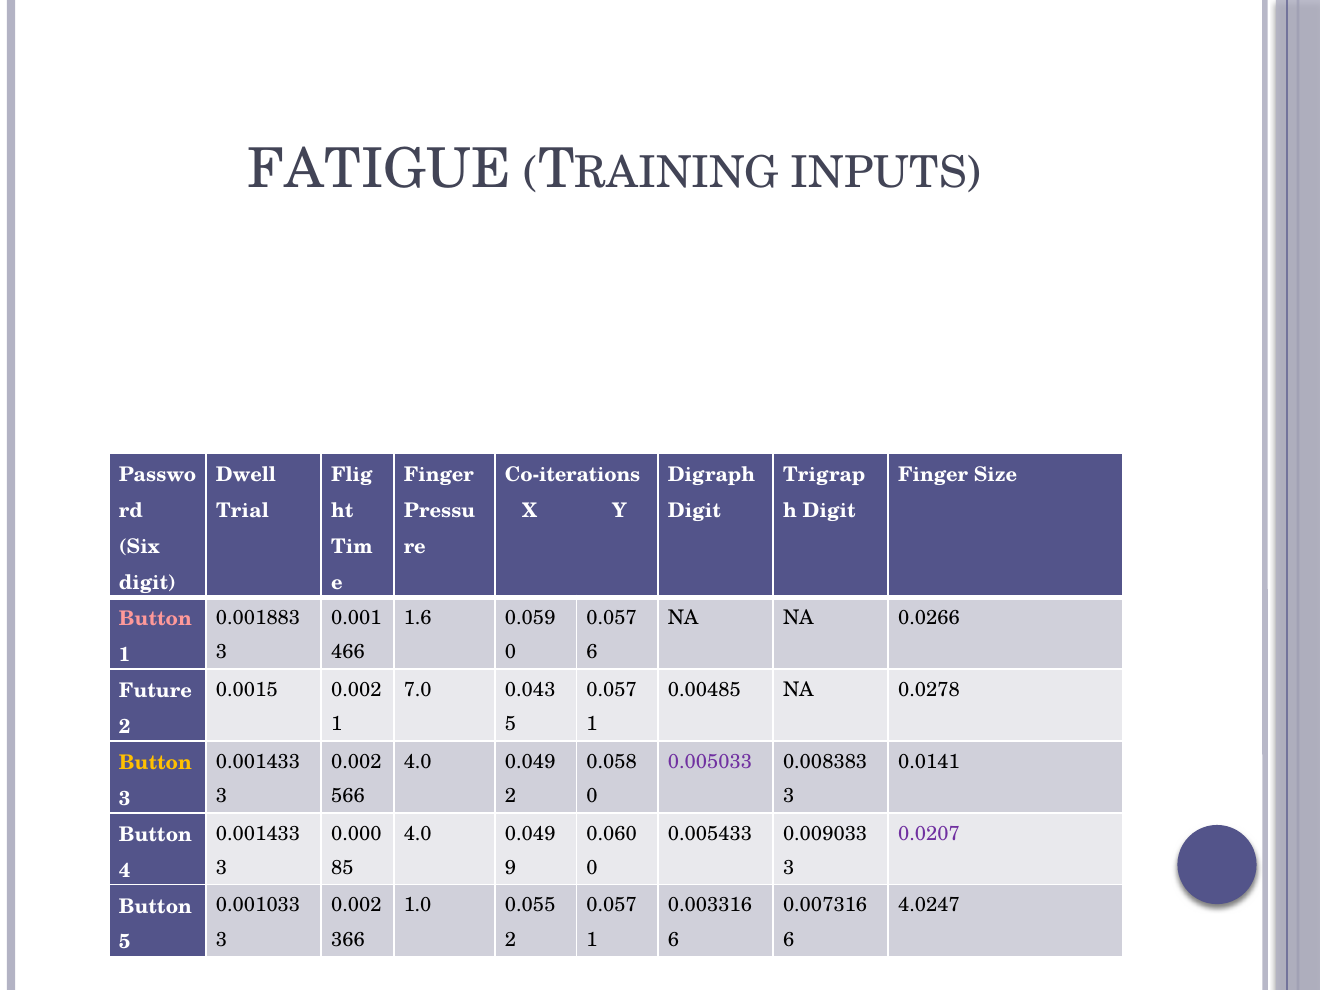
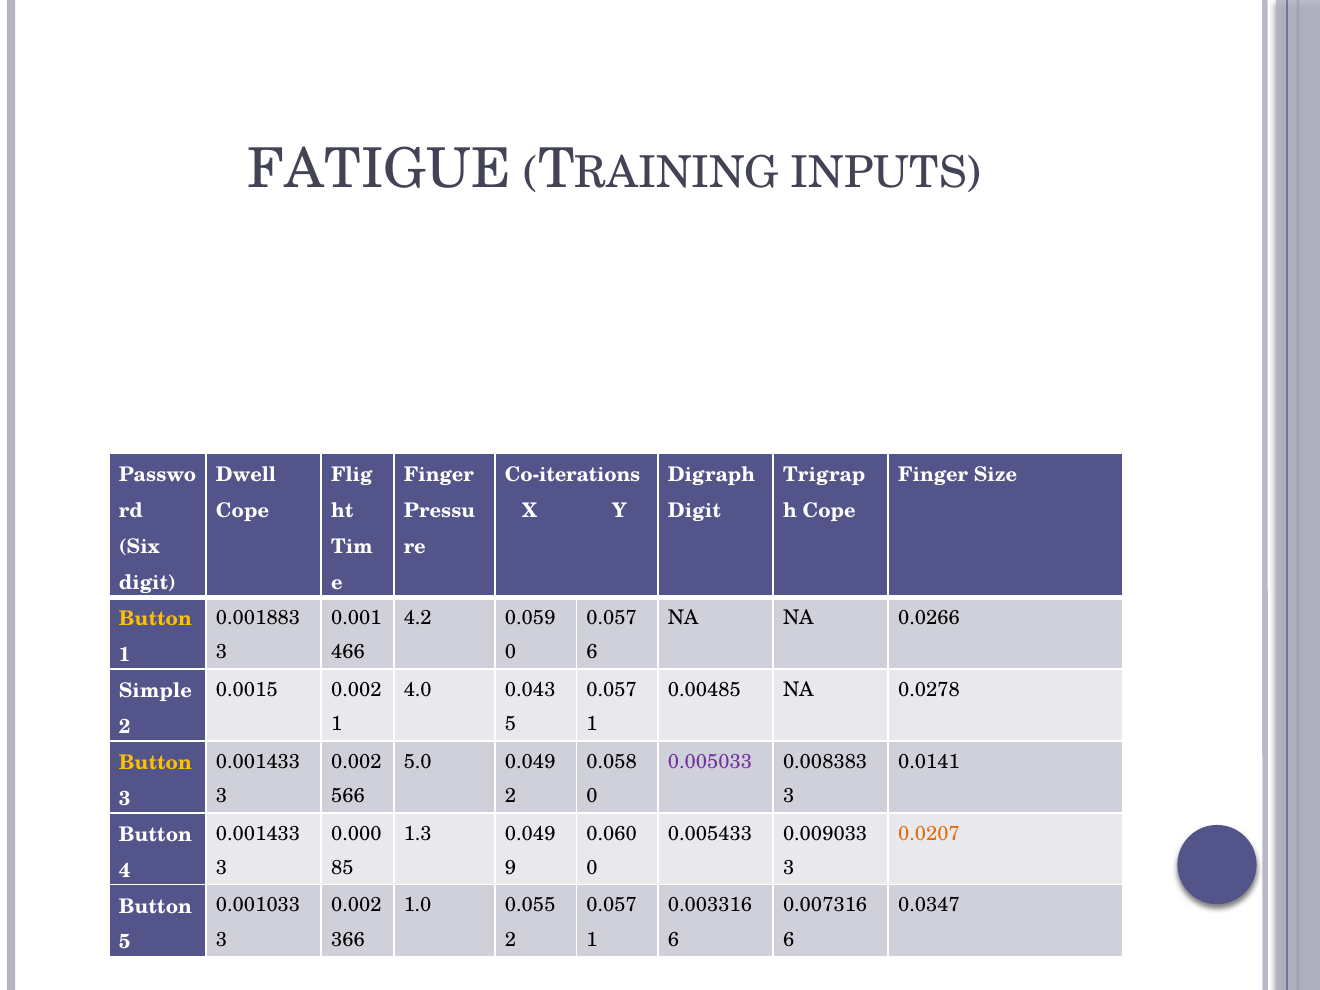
Trial at (243, 511): Trial -> Cope
Digit at (829, 511): Digit -> Cope
1.6: 1.6 -> 4.2
Button at (155, 619) colour: pink -> yellow
7.0: 7.0 -> 4.0
Future: Future -> Simple
4.0 at (418, 761): 4.0 -> 5.0
4.0 at (418, 833): 4.0 -> 1.3
0.0207 colour: purple -> orange
4.0247: 4.0247 -> 0.0347
